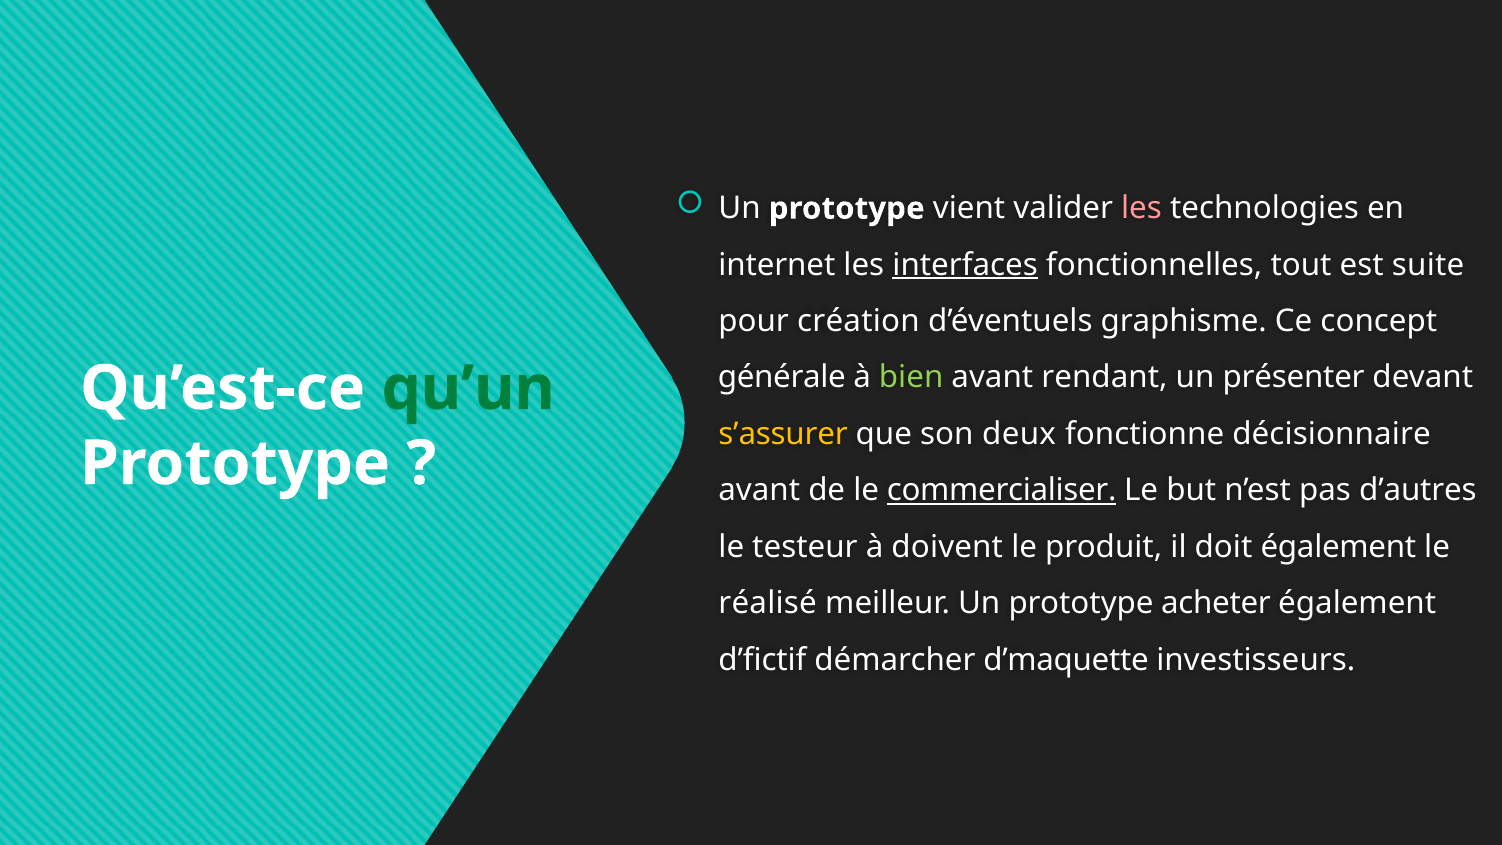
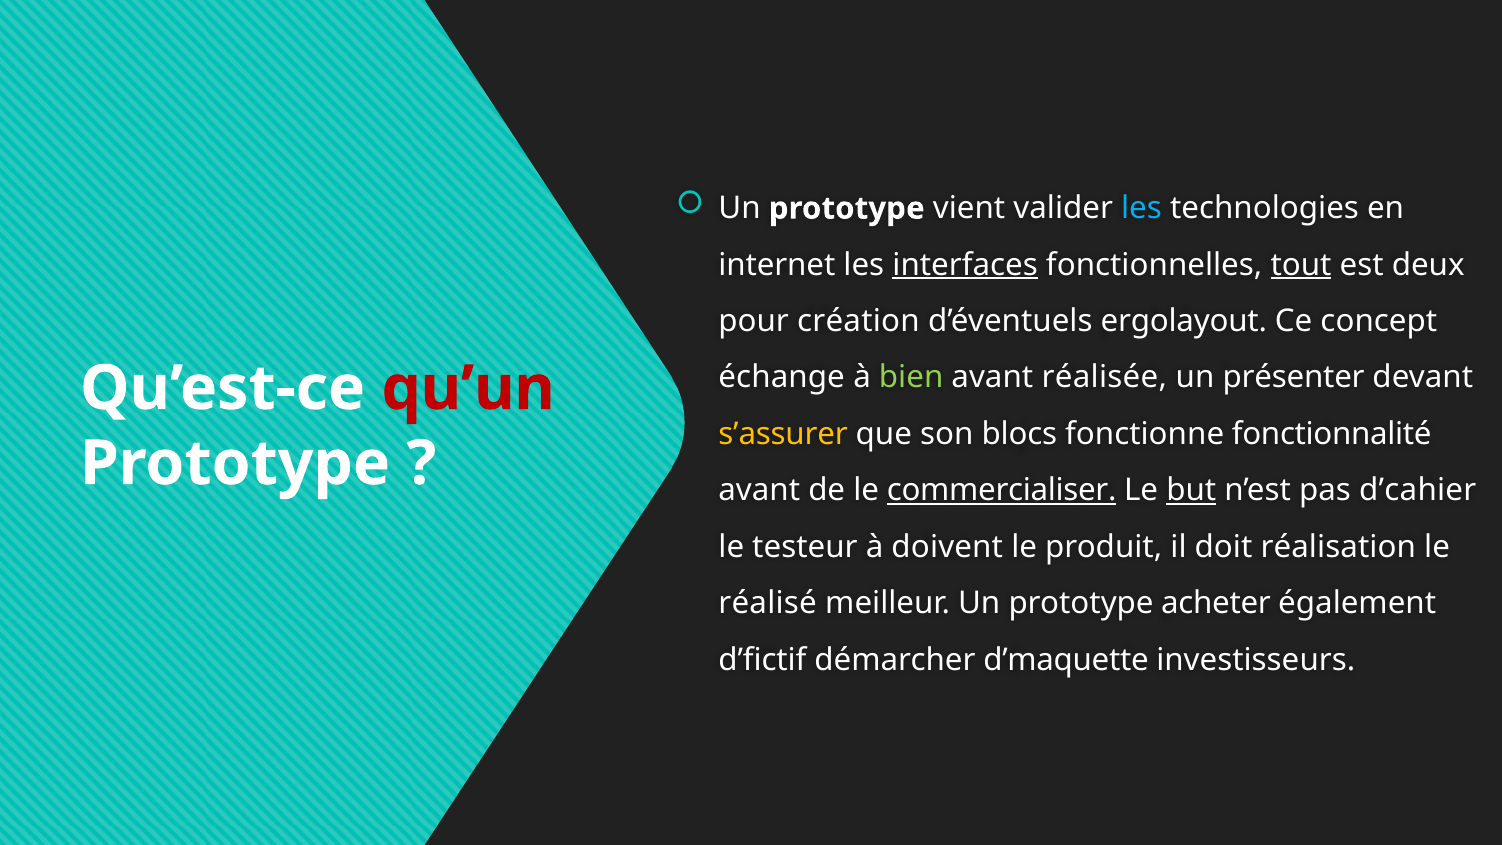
les at (1141, 208) colour: pink -> light blue
tout underline: none -> present
suite: suite -> deux
graphisme: graphisme -> ergolayout
générale: générale -> échange
rendant: rendant -> réalisée
qu’un colour: green -> red
deux: deux -> blocs
décisionnaire: décisionnaire -> fonctionnalité
but underline: none -> present
d’autres: d’autres -> d’cahier
doit également: également -> réalisation
